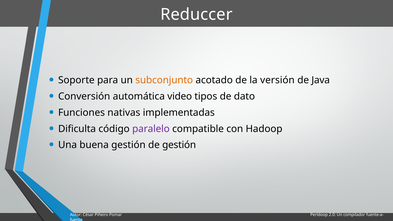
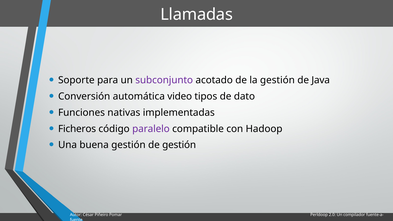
Reduccer: Reduccer -> Llamadas
subconjunto colour: orange -> purple
la versión: versión -> gestión
Dificulta: Dificulta -> Ficheros
